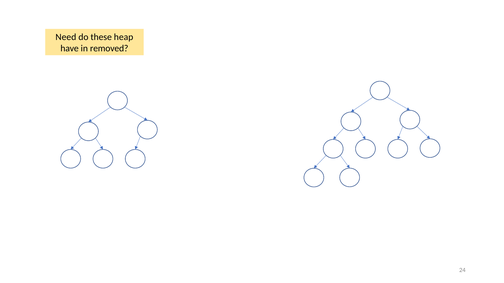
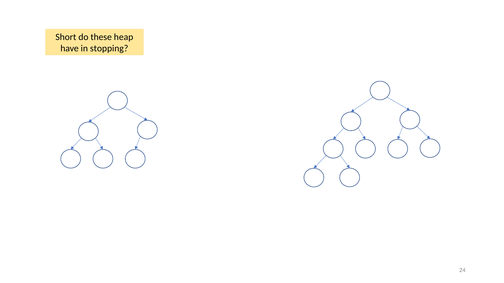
Need: Need -> Short
removed: removed -> stopping
